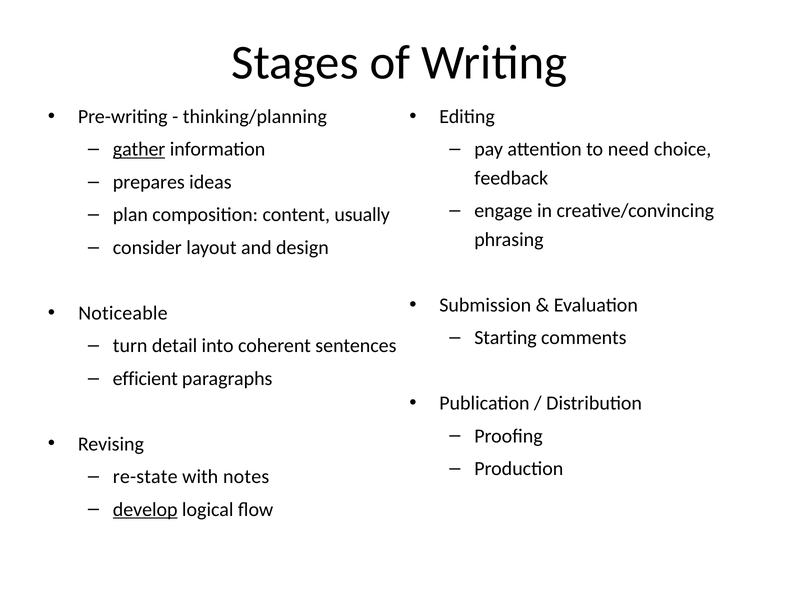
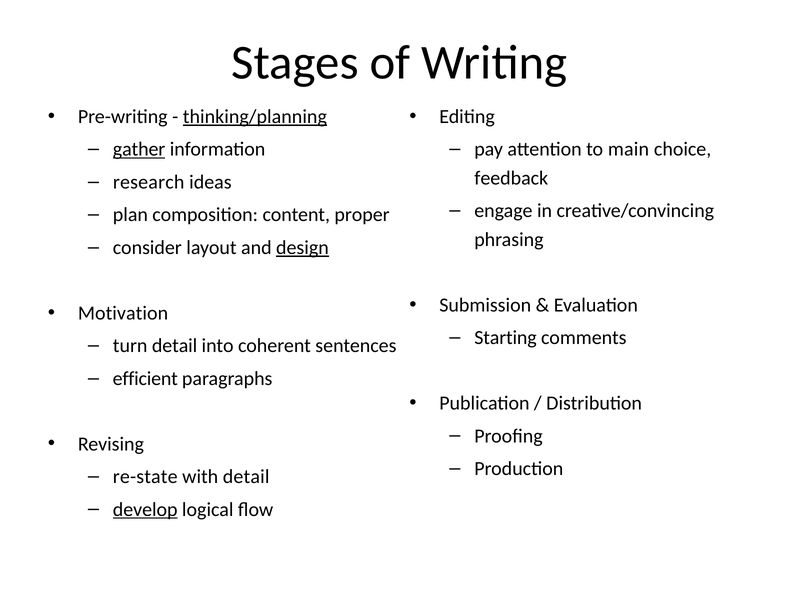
thinking/planning underline: none -> present
need: need -> main
prepares: prepares -> research
usually: usually -> proper
design underline: none -> present
Noticeable: Noticeable -> Motivation
with notes: notes -> detail
